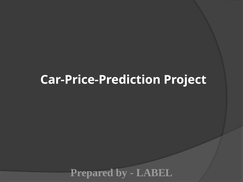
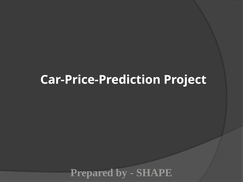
LABEL: LABEL -> SHAPE
